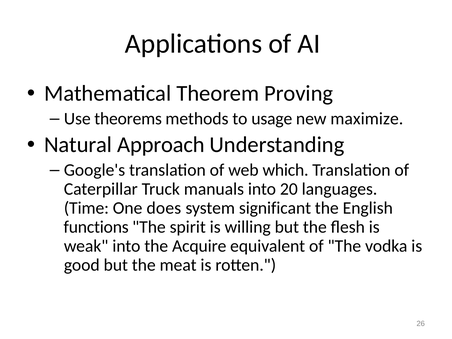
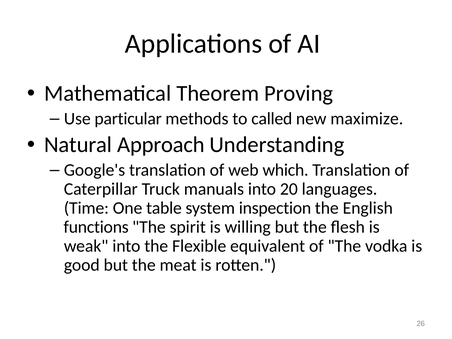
theorems: theorems -> particular
usage: usage -> called
does: does -> table
significant: significant -> inspection
Acquire: Acquire -> Flexible
